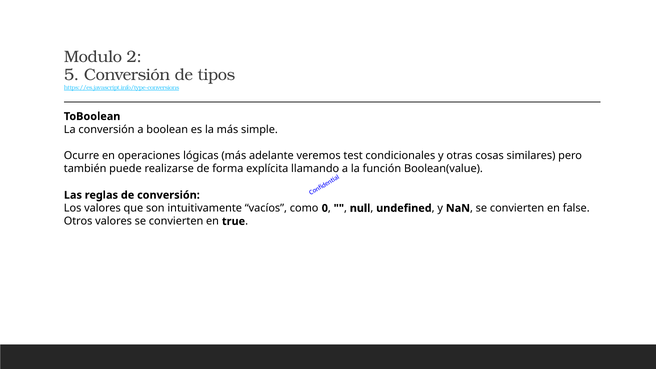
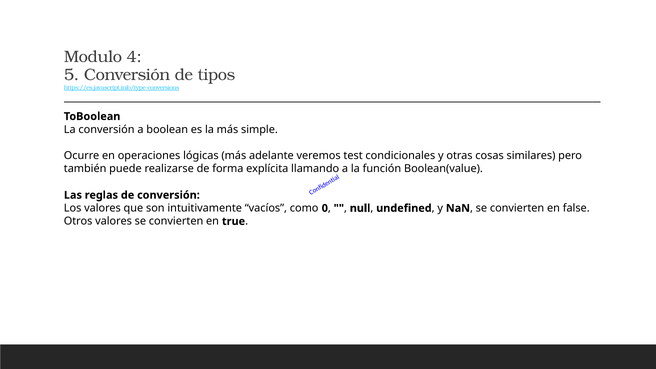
2: 2 -> 4
